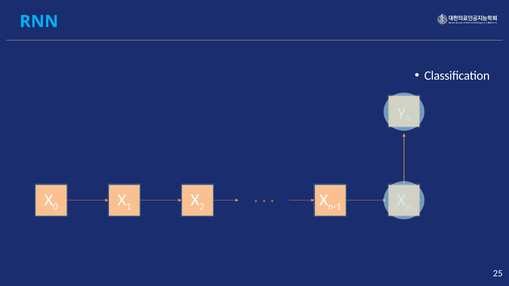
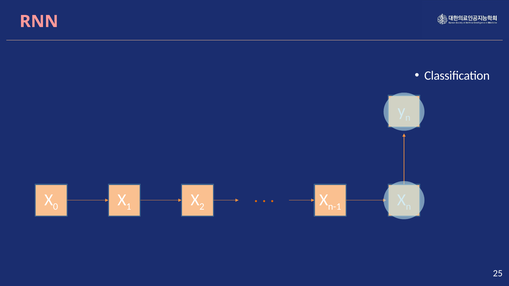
RNN colour: light blue -> pink
